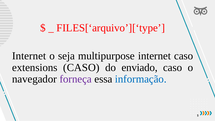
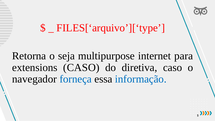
Internet at (29, 56): Internet -> Retorna
internet caso: caso -> para
enviado: enviado -> diretiva
forneça colour: purple -> blue
